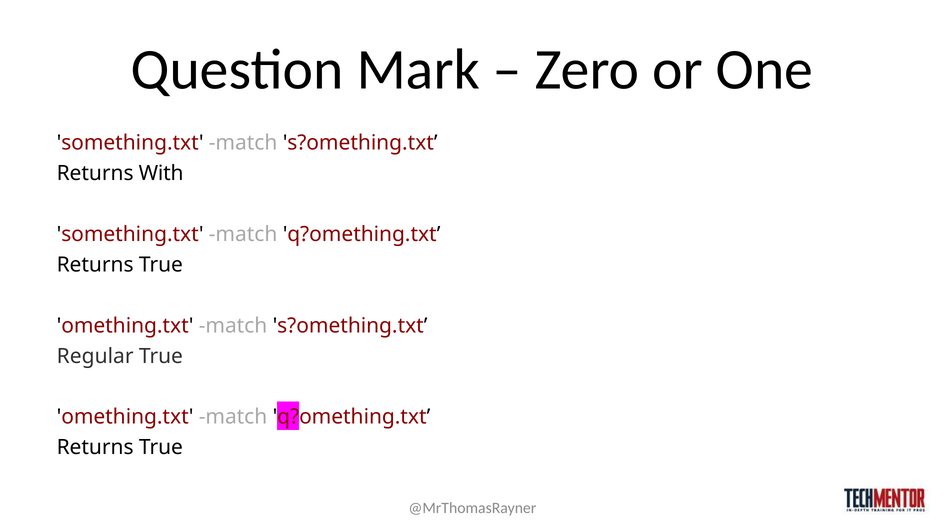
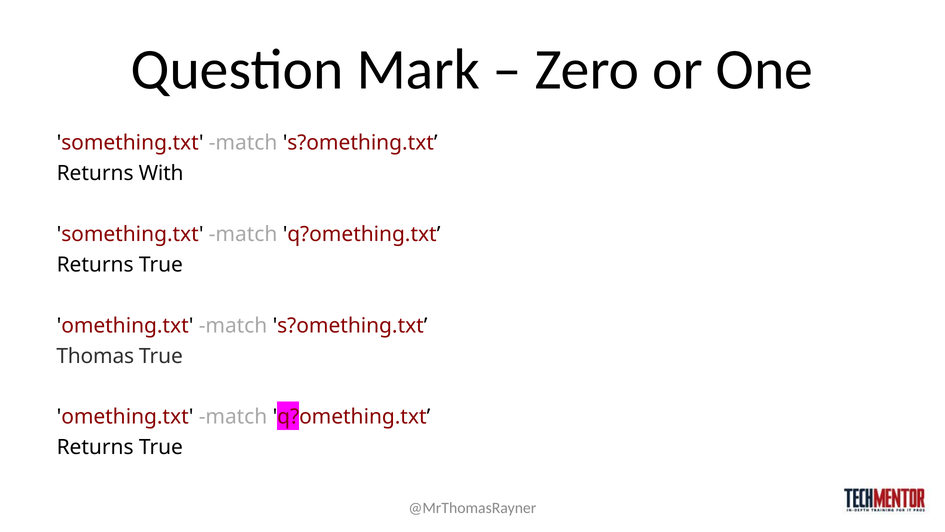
Regular: Regular -> Thomas
